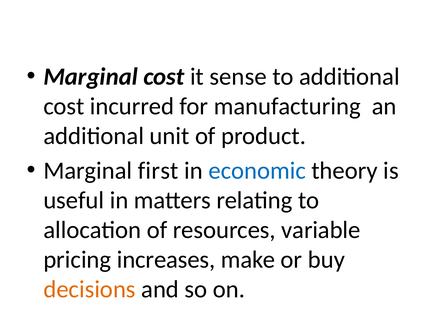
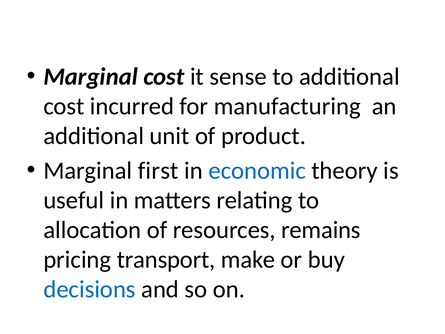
variable: variable -> remains
increases: increases -> transport
decisions colour: orange -> blue
